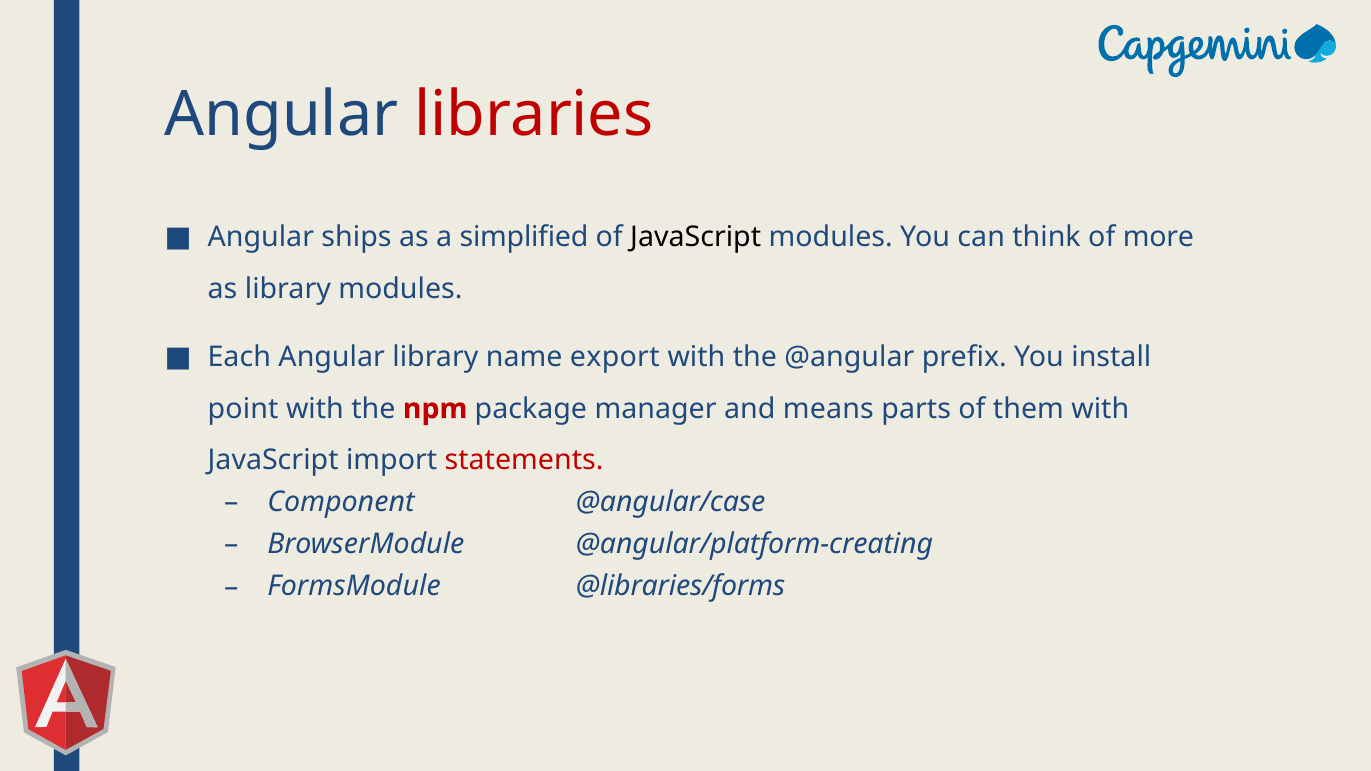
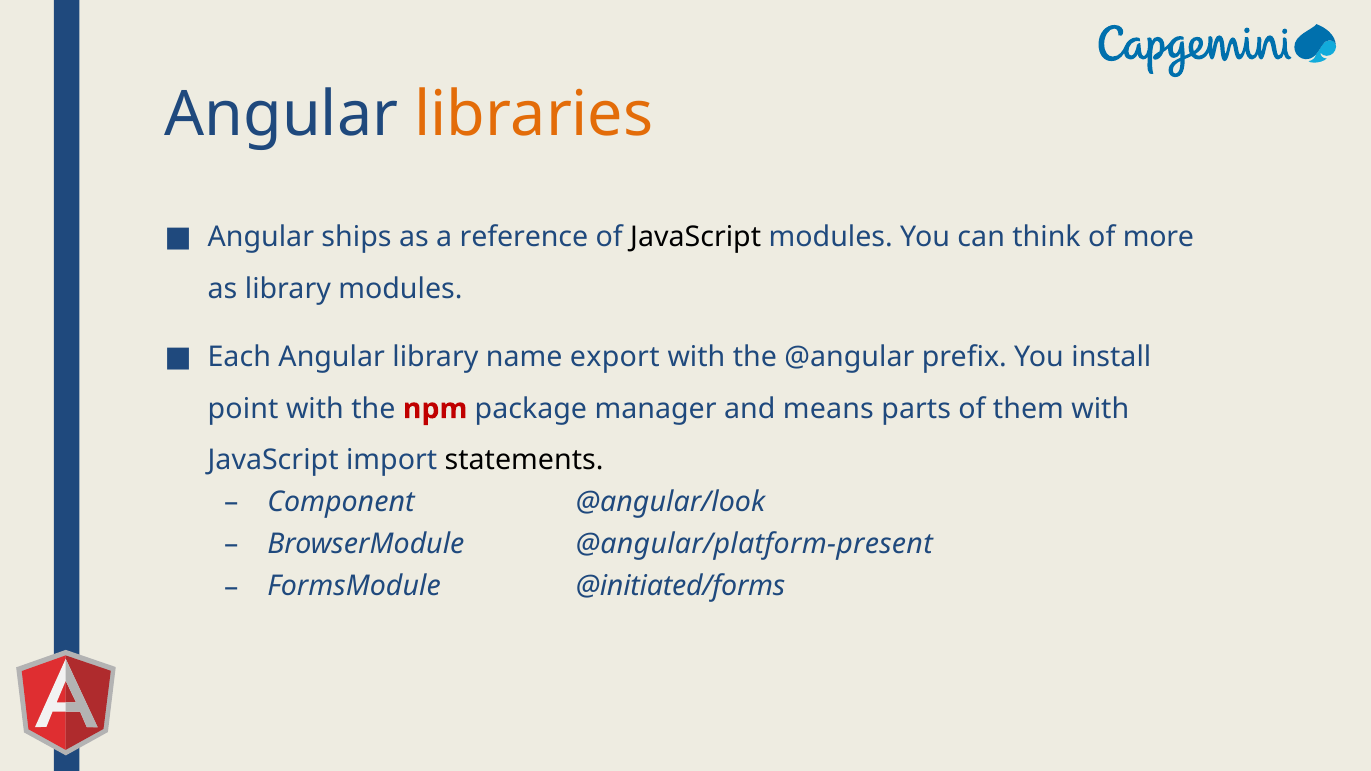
libraries colour: red -> orange
simplified: simplified -> reference
statements colour: red -> black
@angular/case: @angular/case -> @angular/look
@angular/platform-creating: @angular/platform-creating -> @angular/platform-present
@libraries/forms: @libraries/forms -> @initiated/forms
